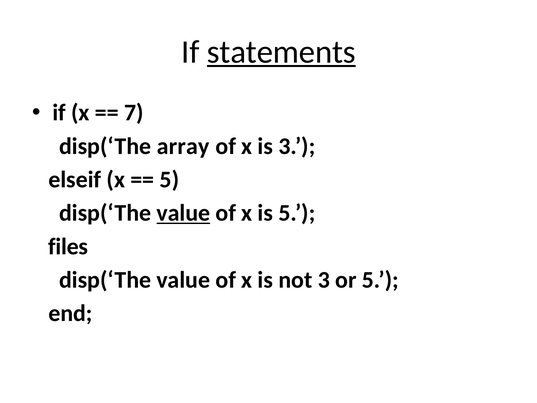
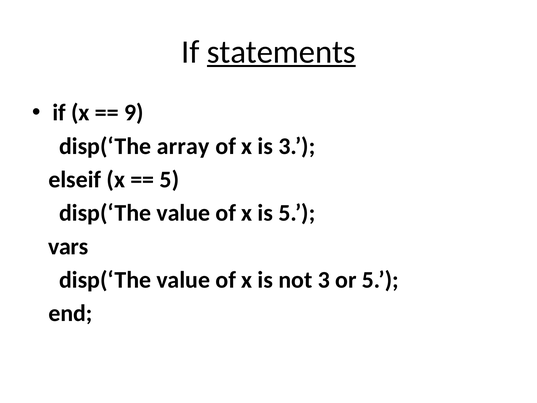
7: 7 -> 9
value at (183, 213) underline: present -> none
files: files -> vars
